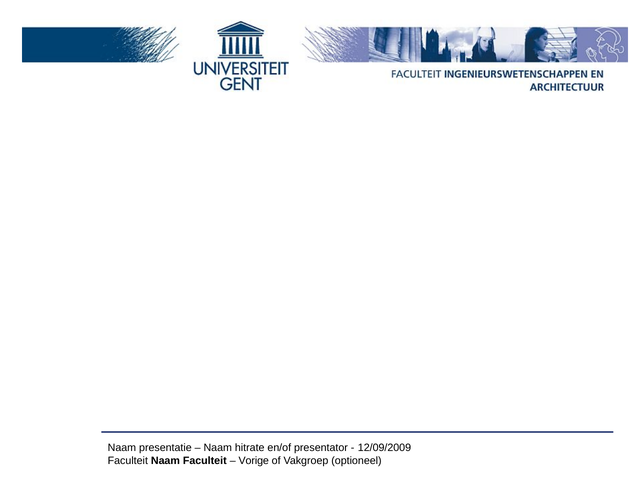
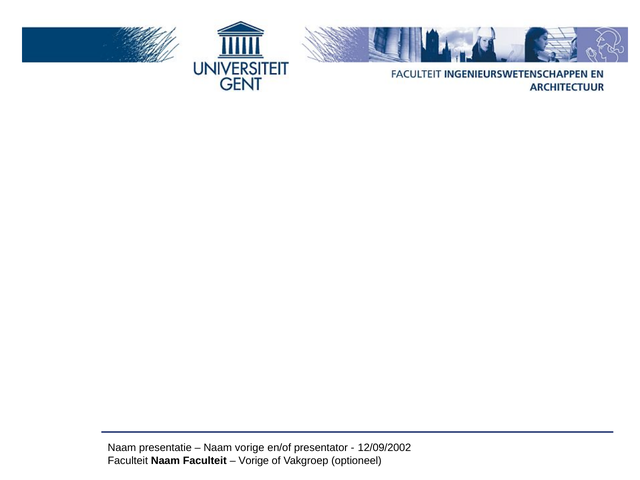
Naam hitrate: hitrate -> vorige
12/09/2009: 12/09/2009 -> 12/09/2002
